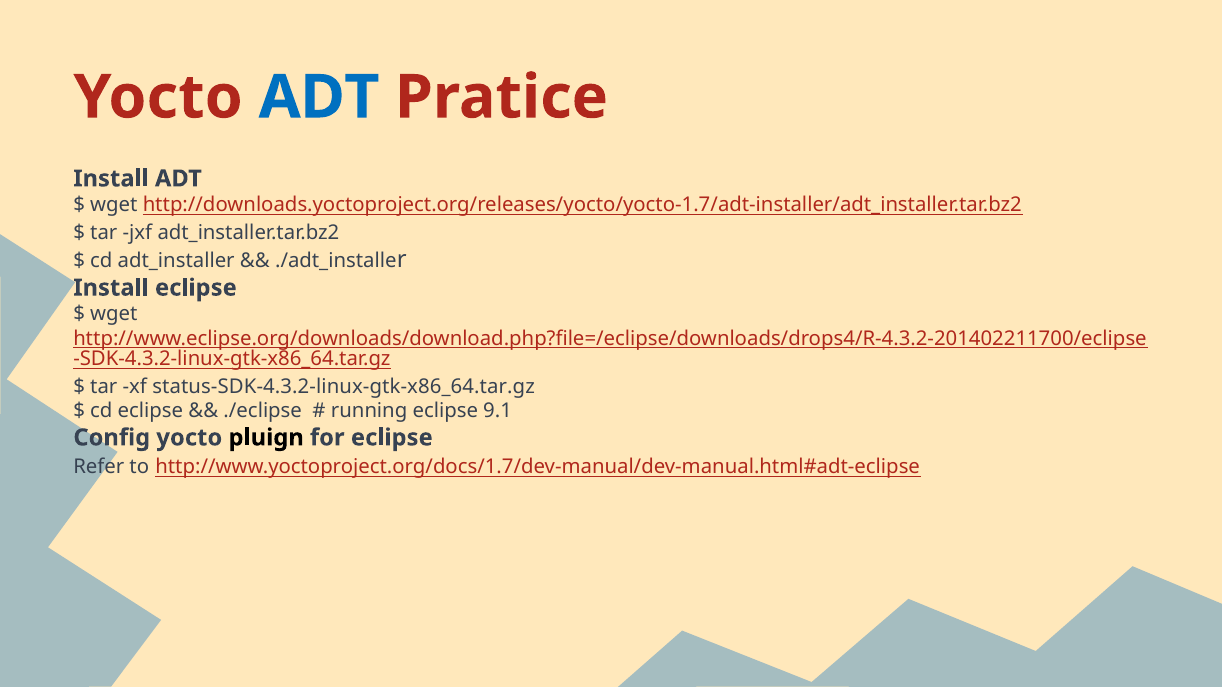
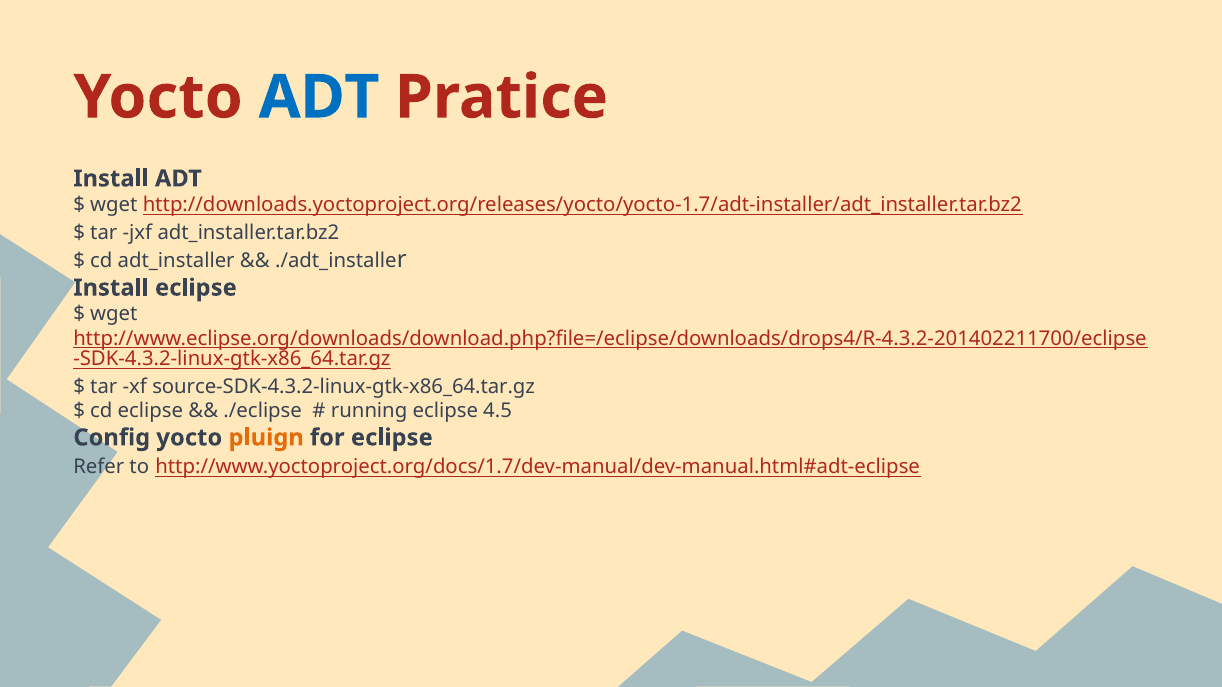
status-SDK-4.3.2-linux-gtk-x86_64.tar.gz: status-SDK-4.3.2-linux-gtk-x86_64.tar.gz -> source-SDK-4.3.2-linux-gtk-x86_64.tar.gz
9.1: 9.1 -> 4.5
pluign colour: black -> orange
